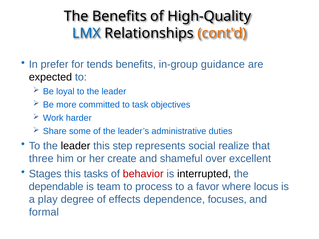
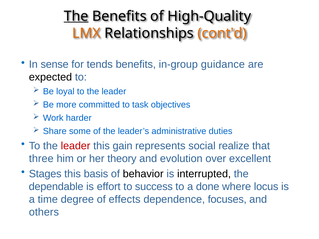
The at (76, 16) underline: none -> present
LMX colour: blue -> orange
prefer: prefer -> sense
leader at (76, 146) colour: black -> red
step: step -> gain
create: create -> theory
shameful: shameful -> evolution
tasks: tasks -> basis
behavior colour: red -> black
team: team -> effort
process: process -> success
favor: favor -> done
play: play -> time
formal: formal -> others
